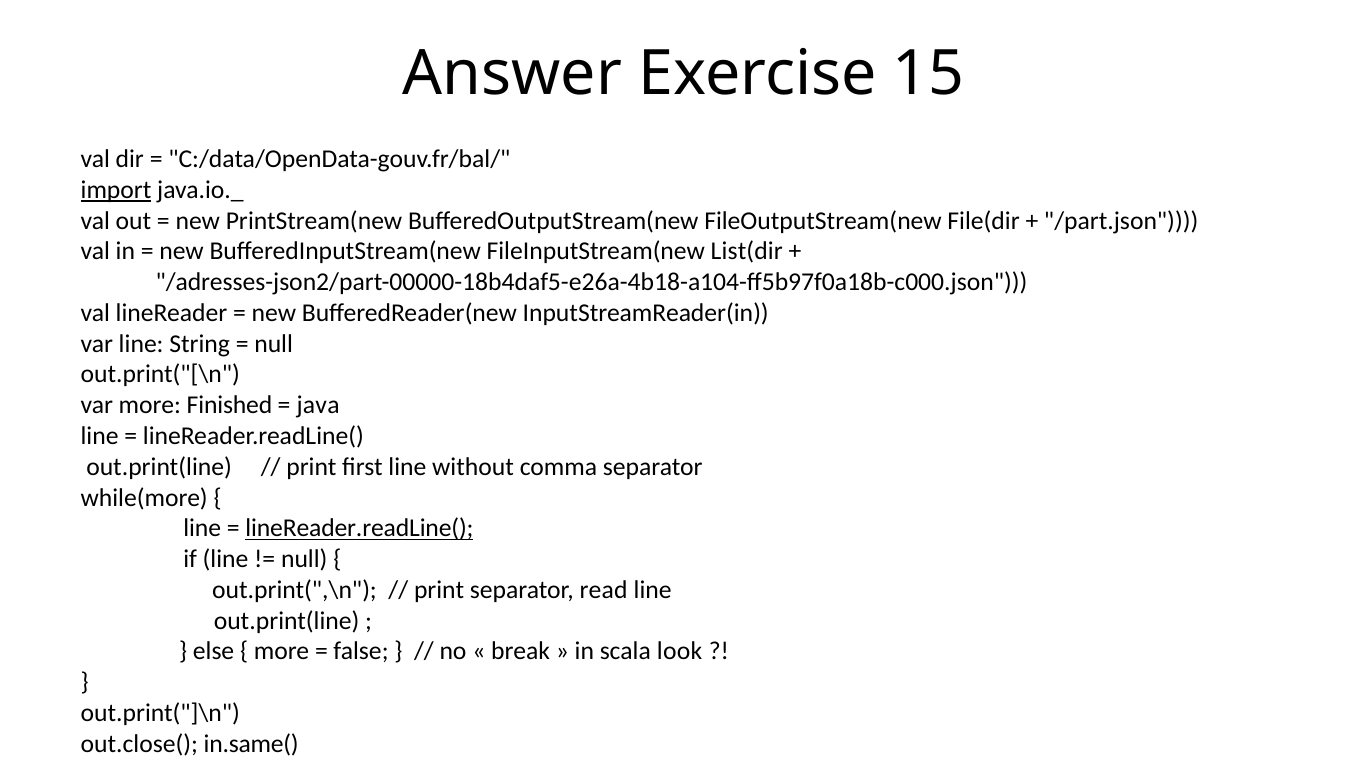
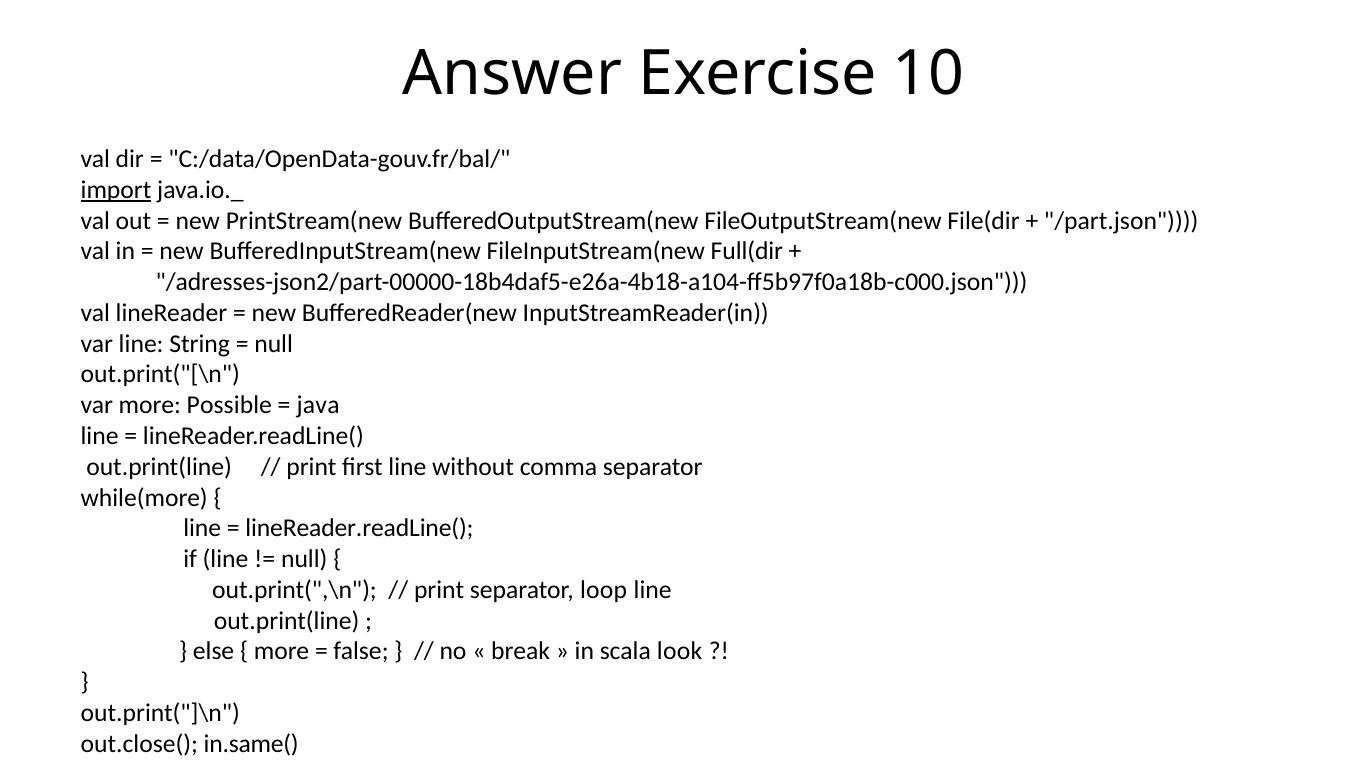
15: 15 -> 10
List(dir: List(dir -> Full(dir
Finished: Finished -> Possible
lineReader.readLine( at (359, 529) underline: present -> none
read: read -> loop
